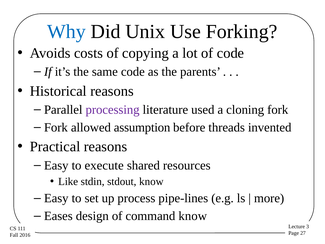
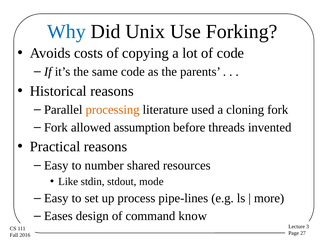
processing colour: purple -> orange
execute: execute -> number
stdout know: know -> mode
